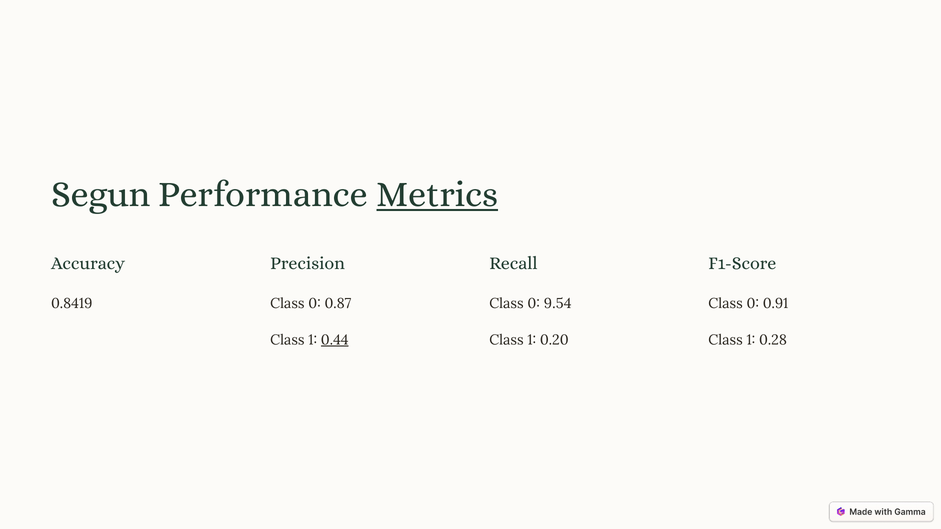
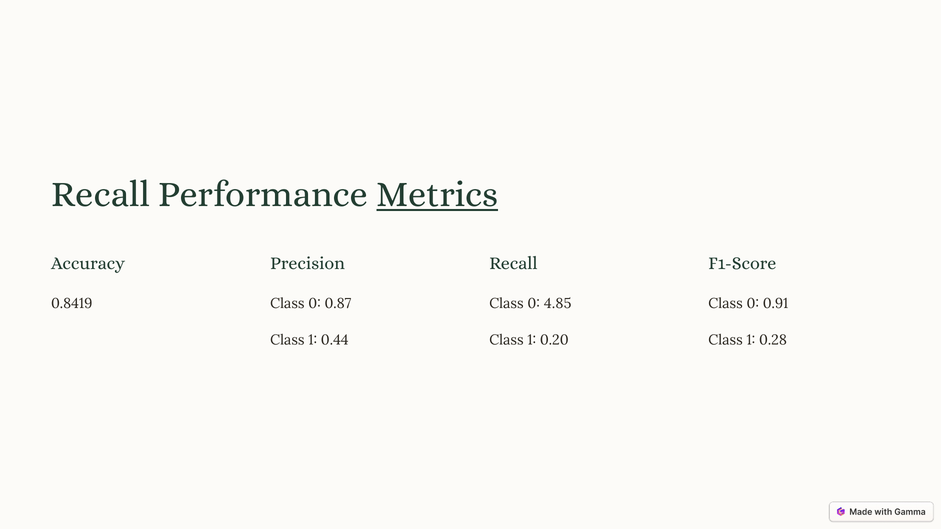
Segun at (101, 195): Segun -> Recall
9.54: 9.54 -> 4.85
0.44 underline: present -> none
